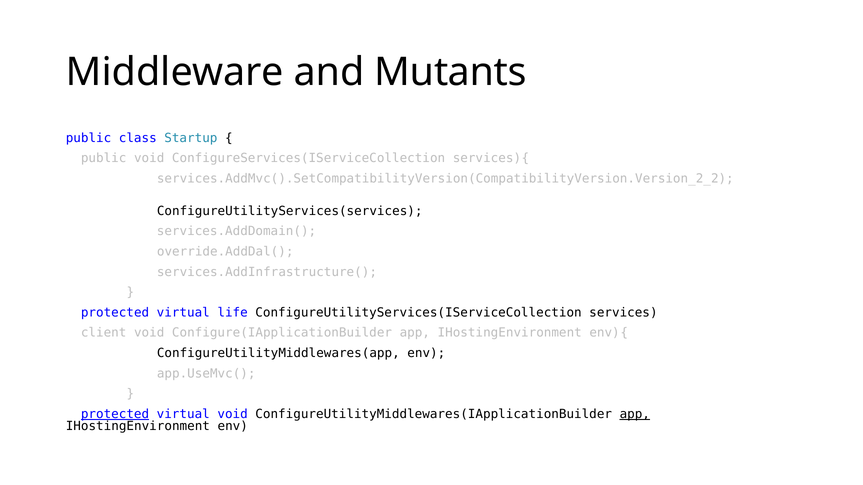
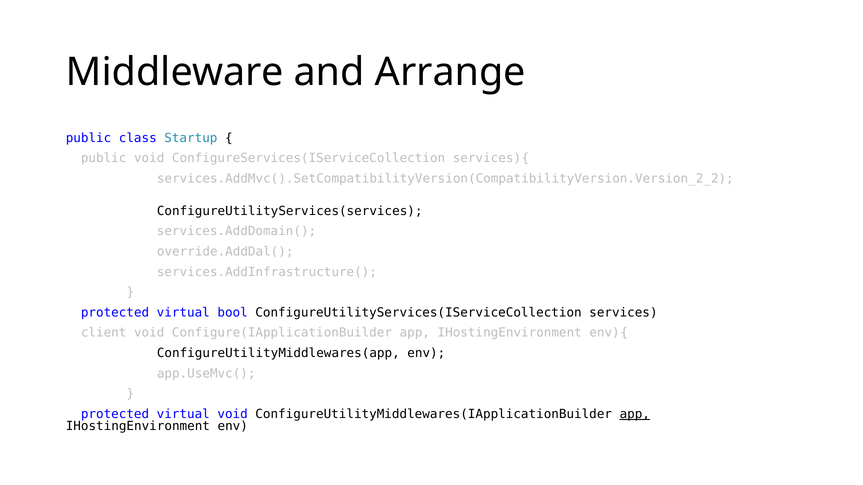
Mutants: Mutants -> Arrange
life: life -> bool
protected at (115, 414) underline: present -> none
